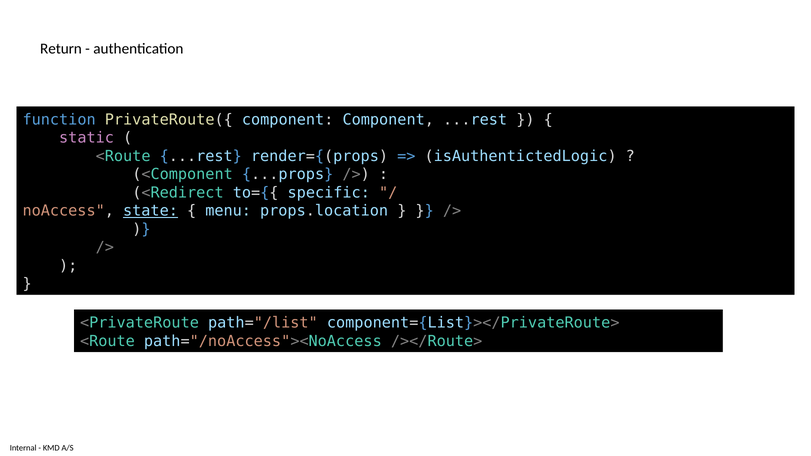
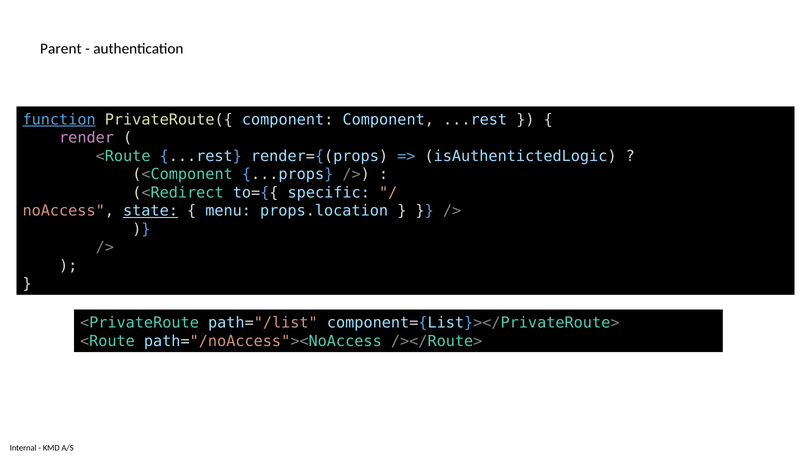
Return: Return -> Parent
function underline: none -> present
static: static -> render
